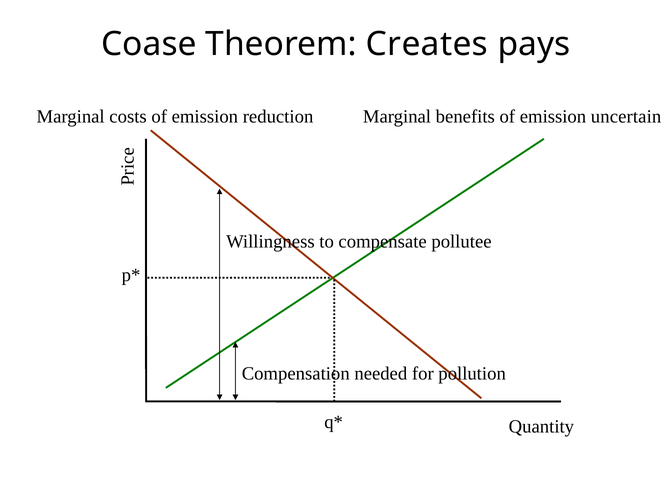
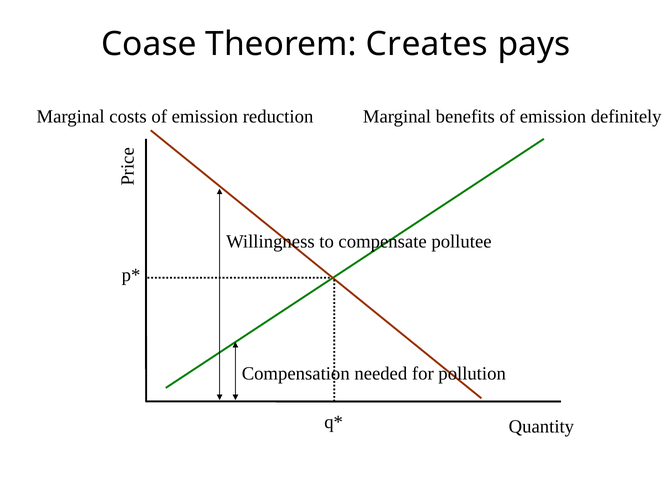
uncertain: uncertain -> definitely
